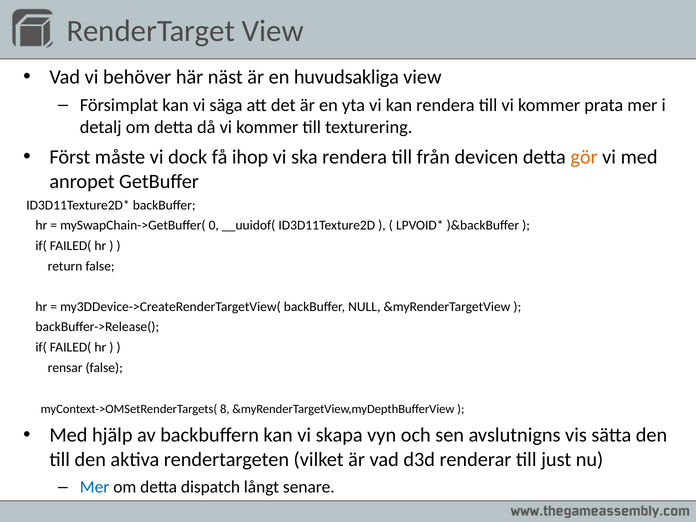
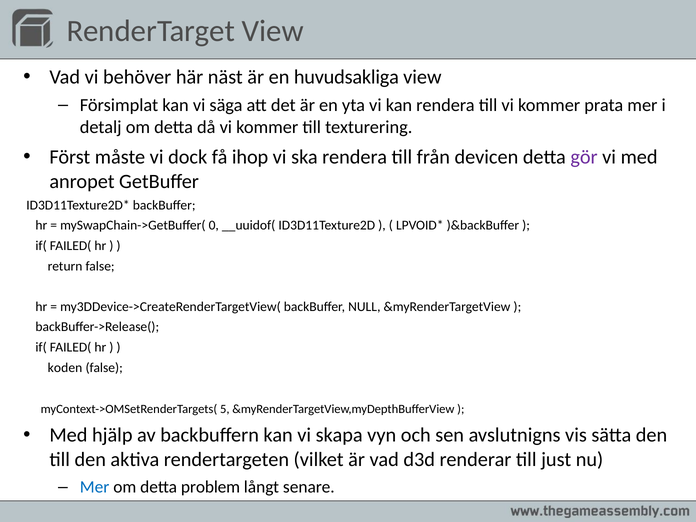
gör colour: orange -> purple
rensar: rensar -> koden
8: 8 -> 5
dispatch: dispatch -> problem
